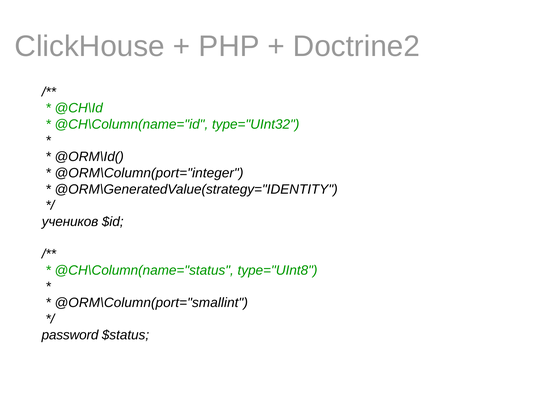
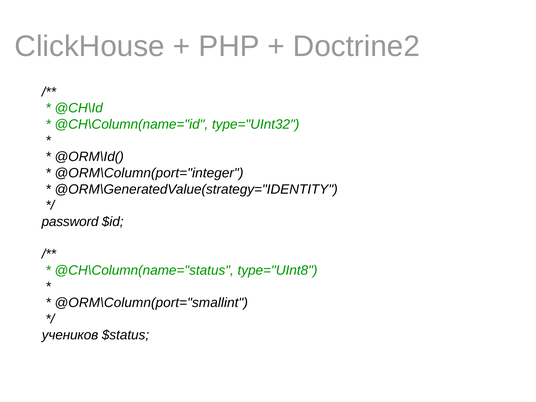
учеников: учеников -> password
password: password -> учеников
